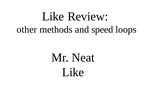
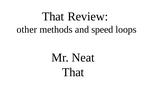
Like at (53, 16): Like -> That
Like at (73, 72): Like -> That
